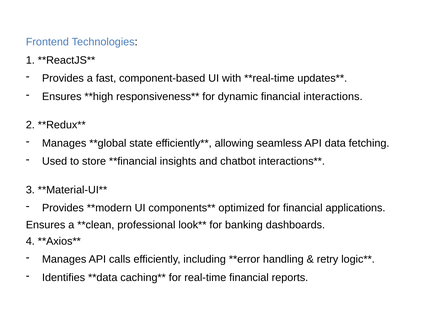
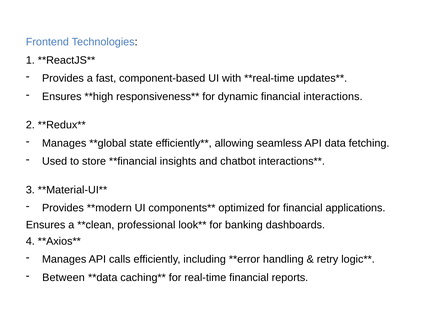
Identifies: Identifies -> Between
